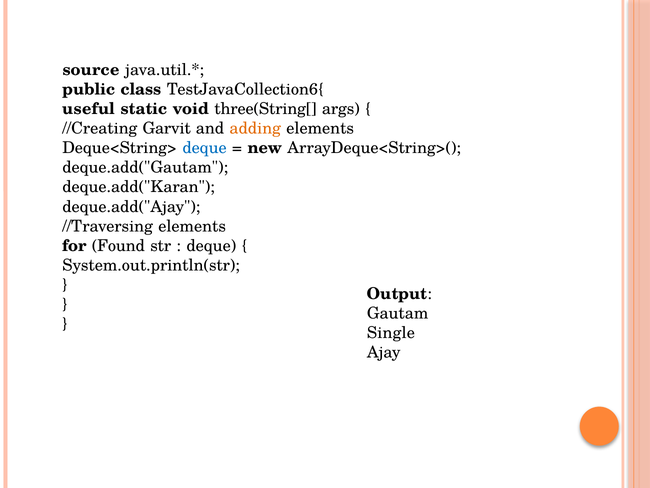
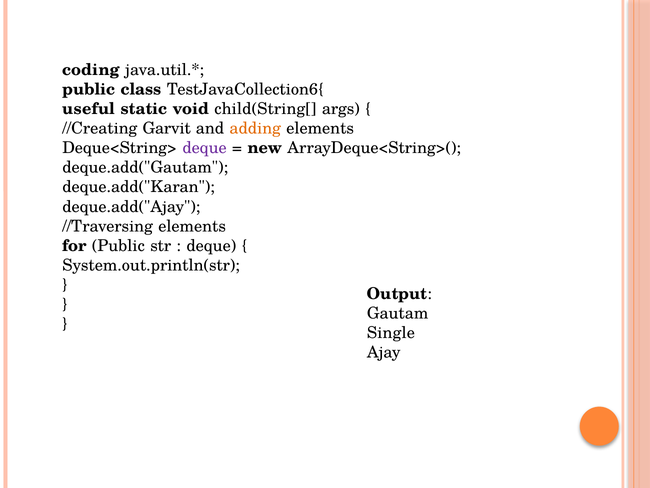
source: source -> coding
three(String[: three(String[ -> child(String[
deque at (205, 148) colour: blue -> purple
for Found: Found -> Public
